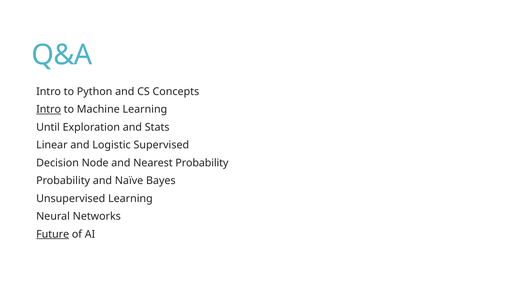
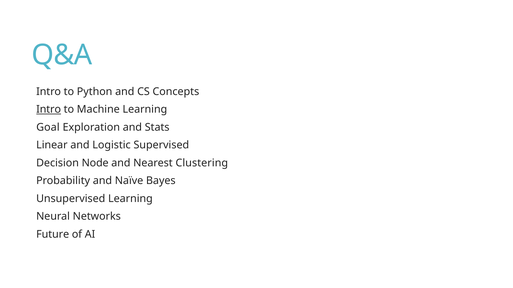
Until: Until -> Goal
Nearest Probability: Probability -> Clustering
Future underline: present -> none
